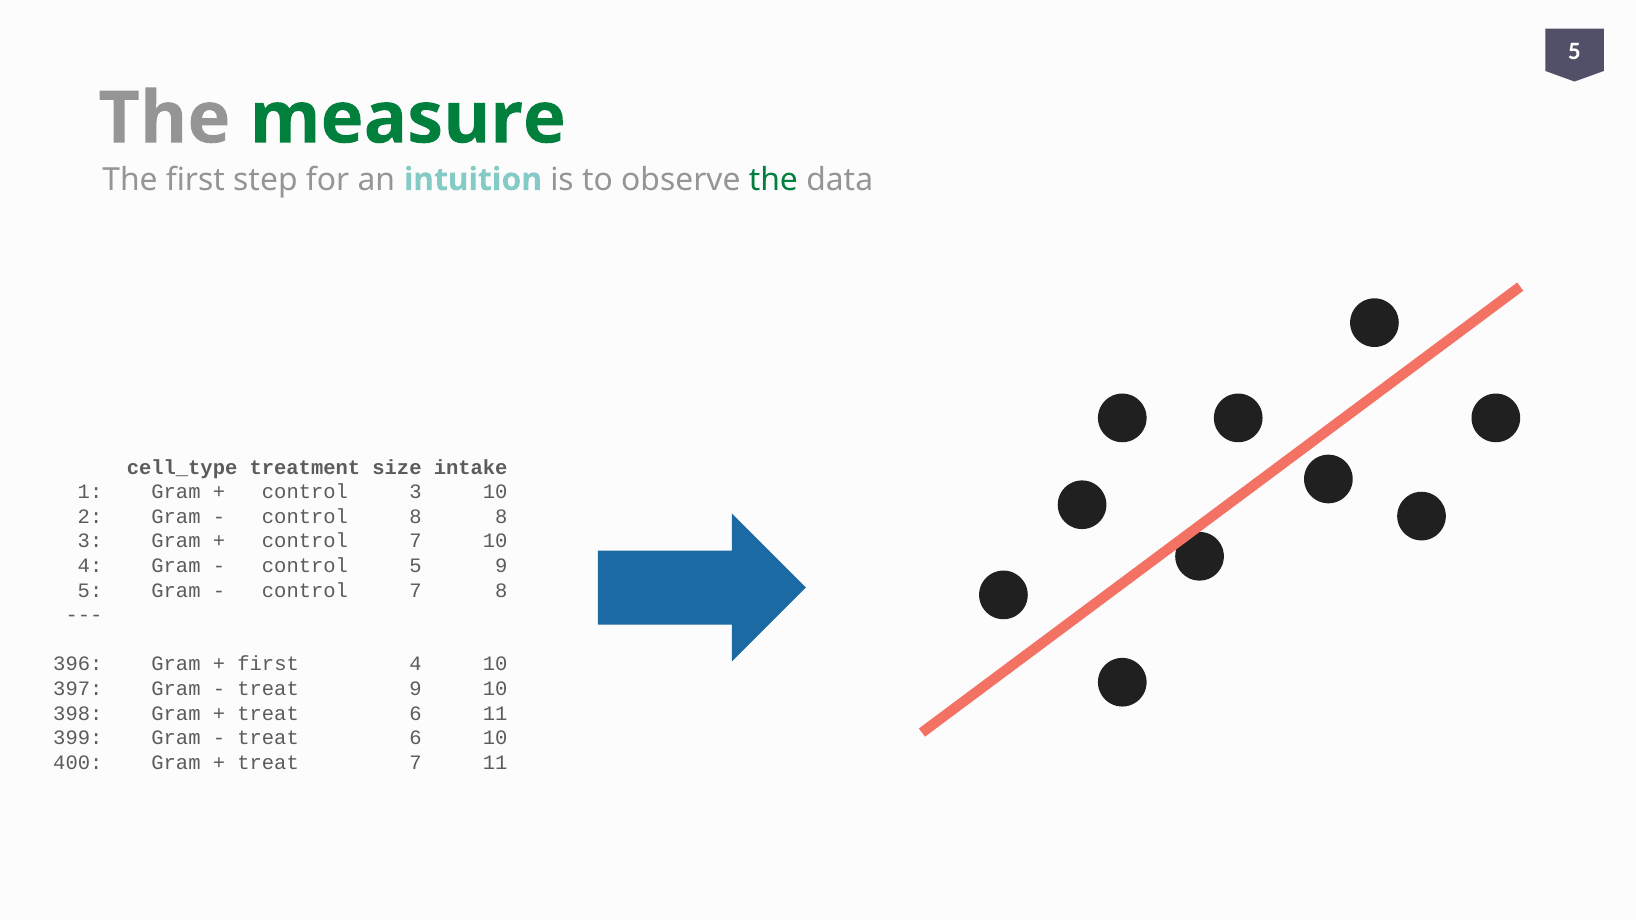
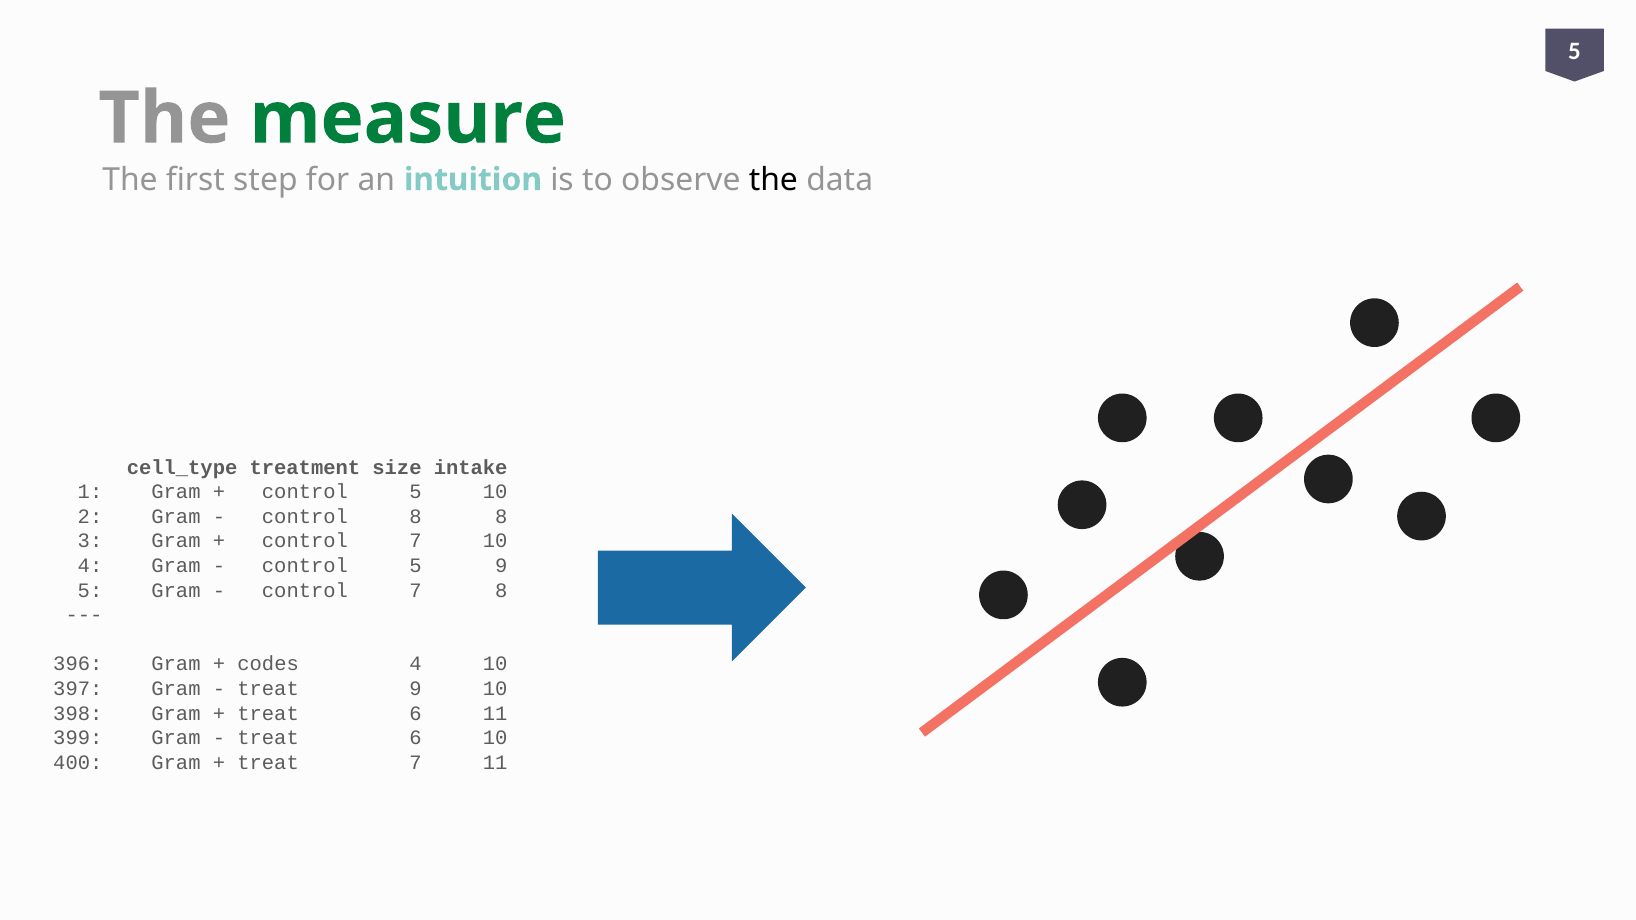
the at (773, 180) colour: green -> black
3 at (415, 492): 3 -> 5
first at (268, 664): first -> codes
